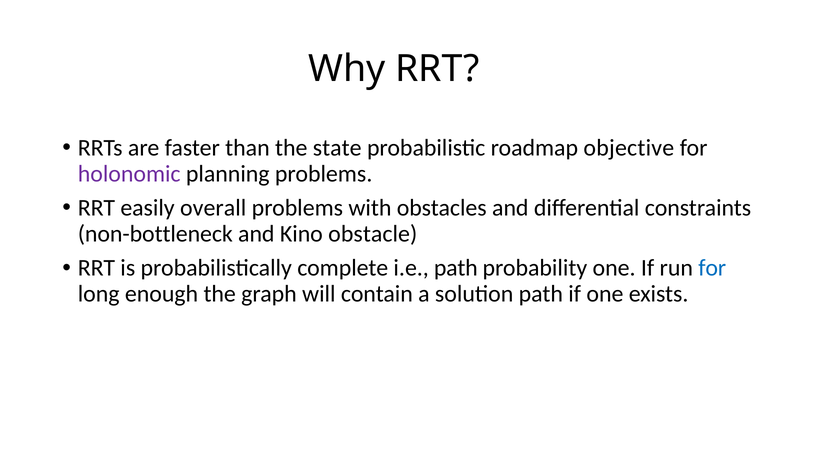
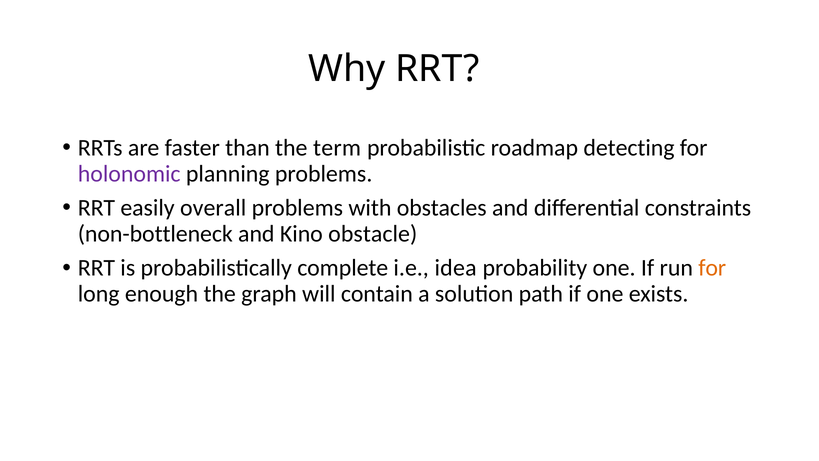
state: state -> term
objective: objective -> detecting
i.e path: path -> idea
for at (712, 268) colour: blue -> orange
